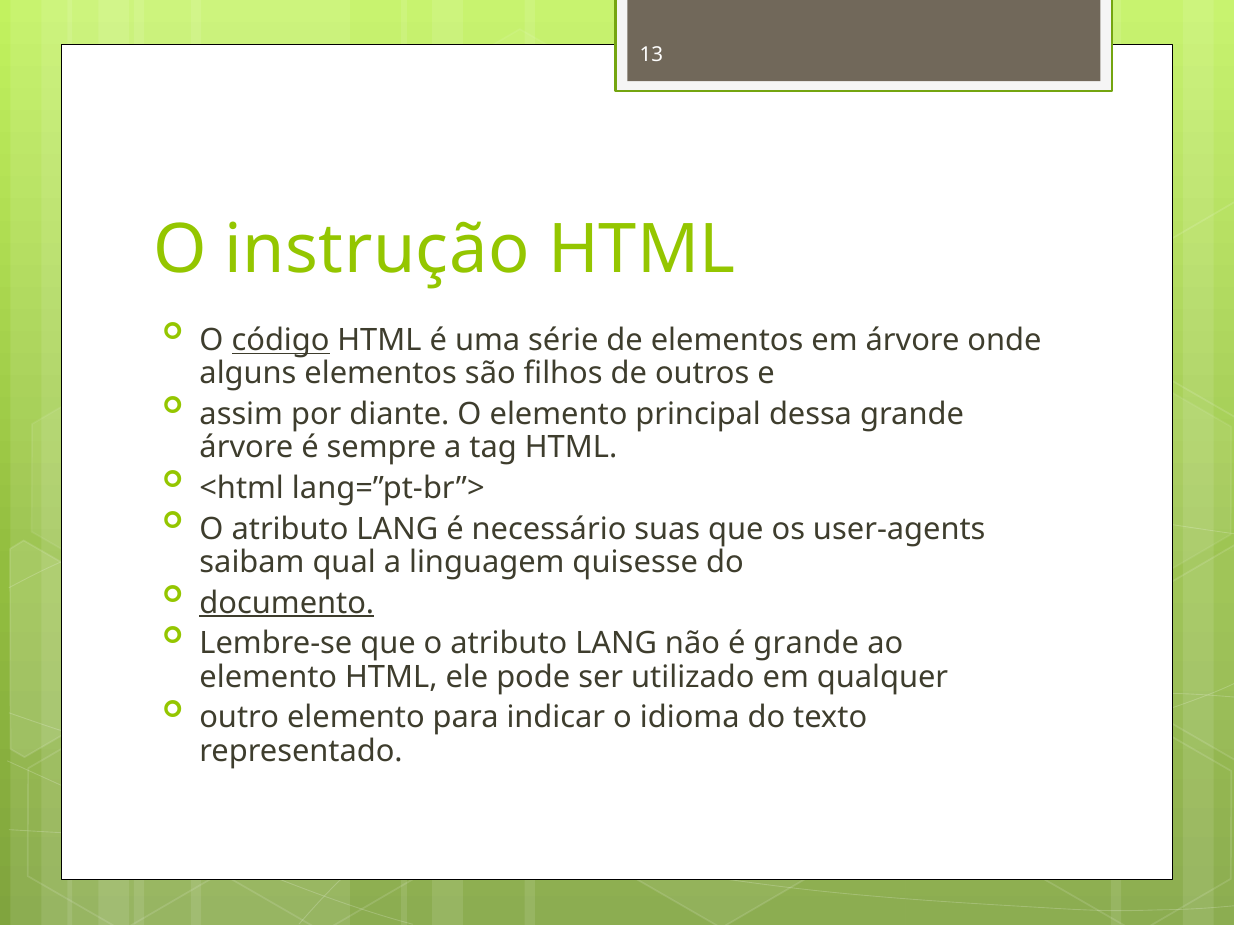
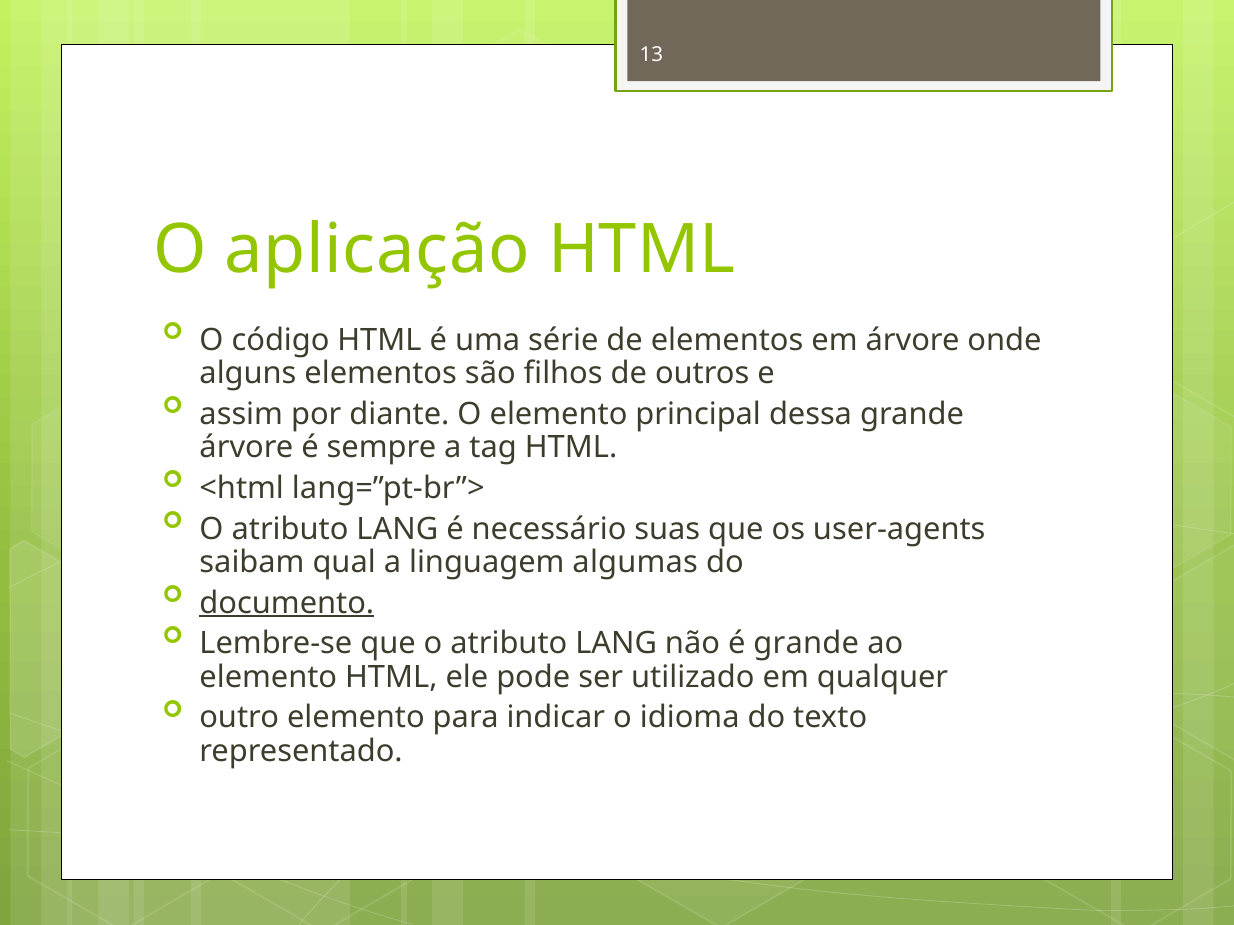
instrução: instrução -> aplicação
código underline: present -> none
quisesse: quisesse -> algumas
